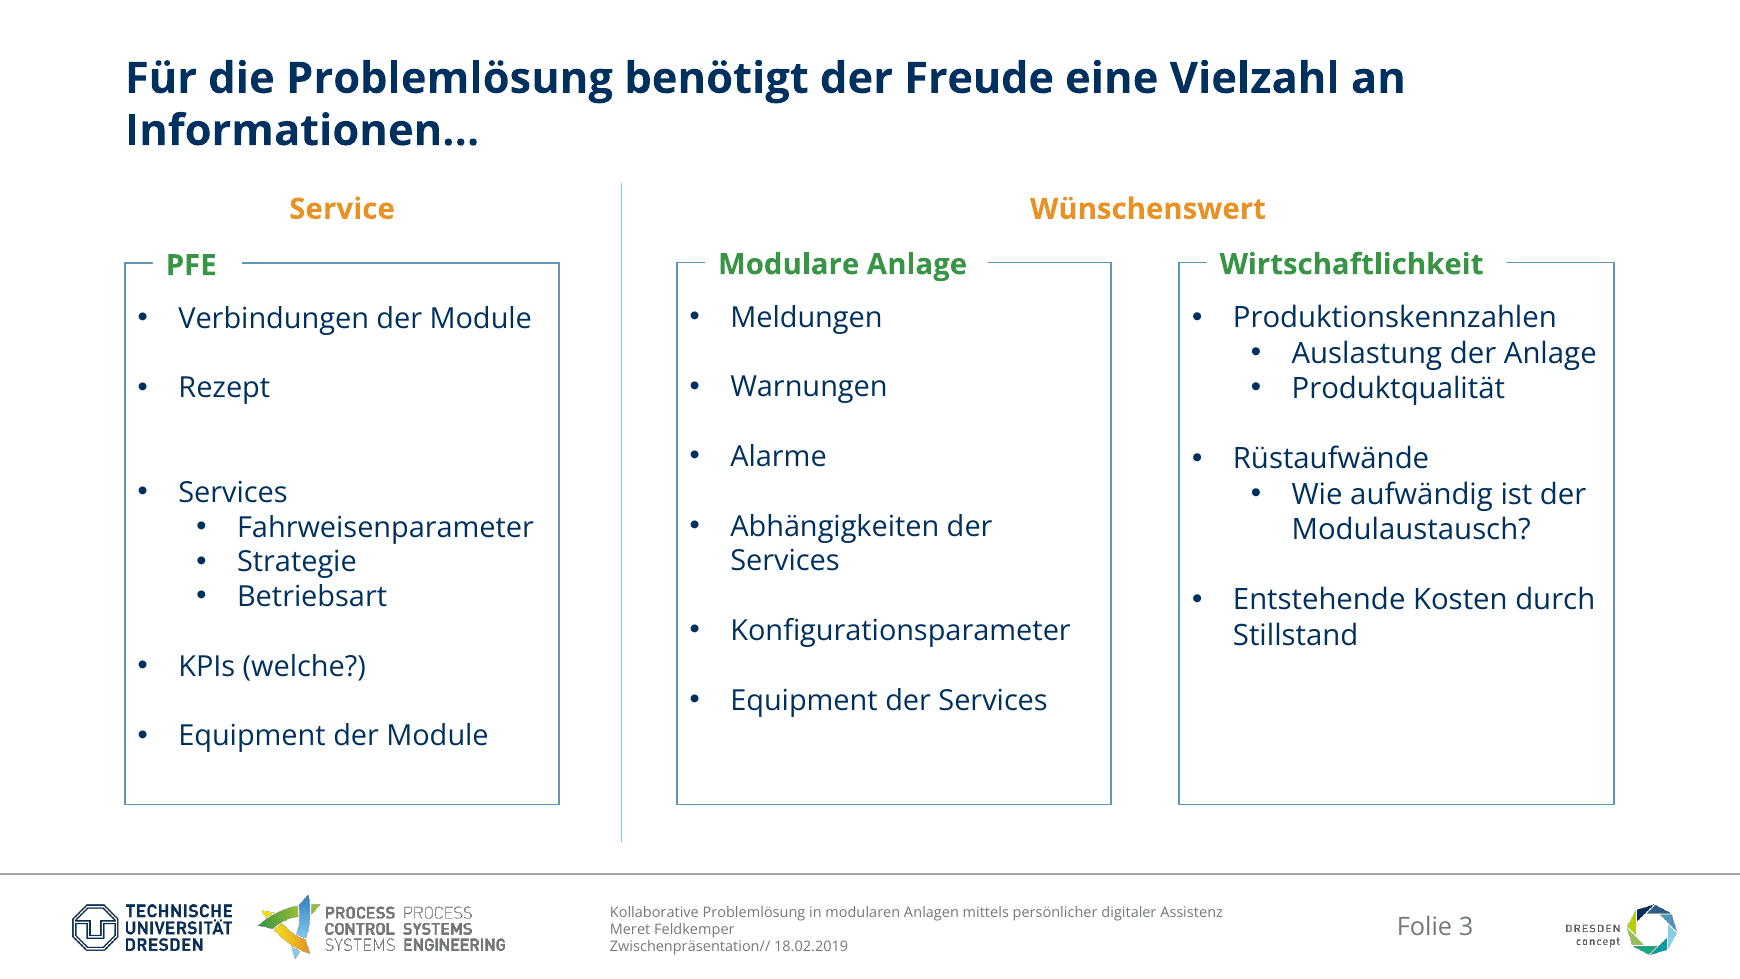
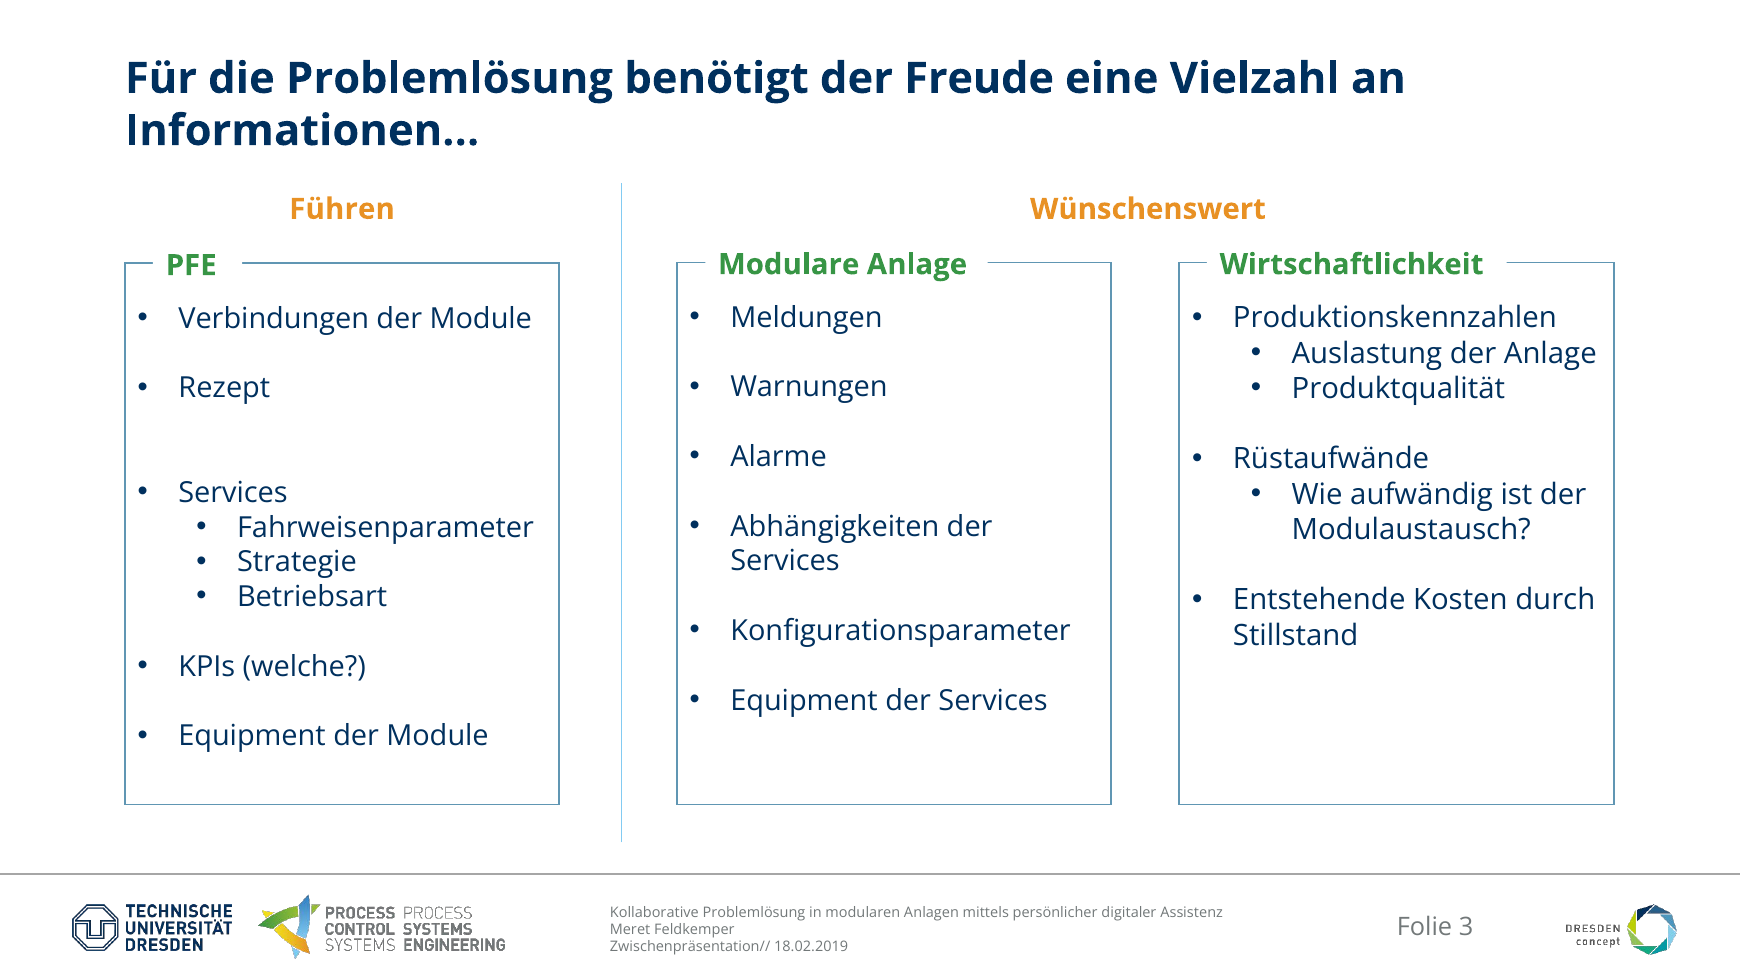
Service: Service -> Führen
